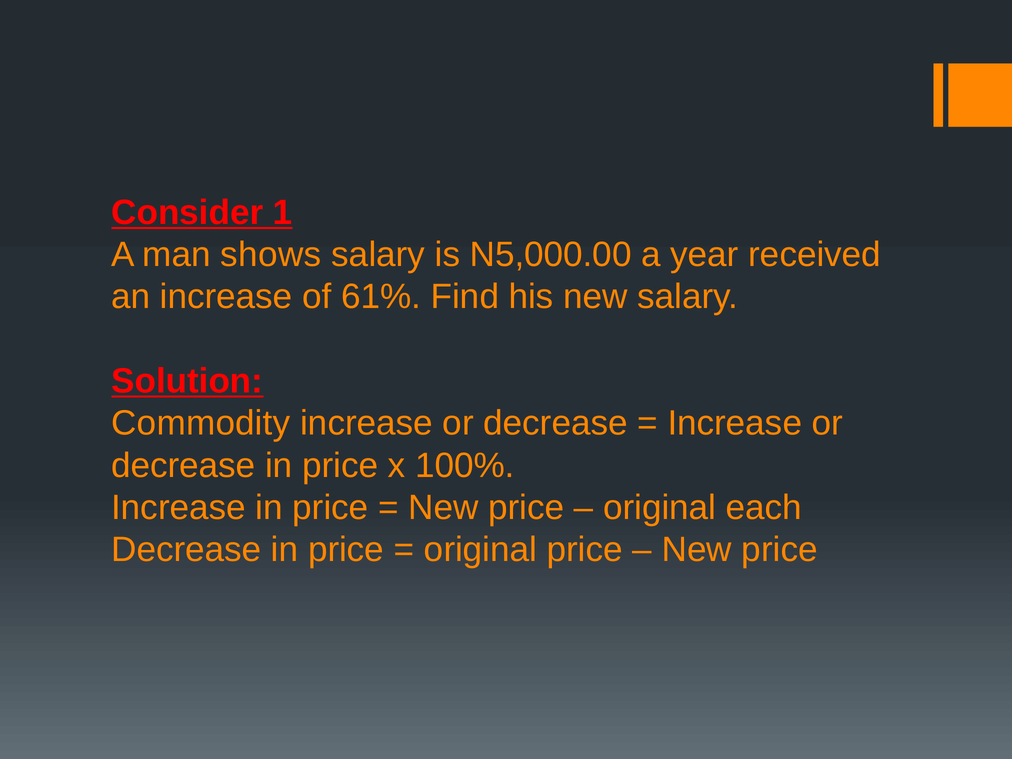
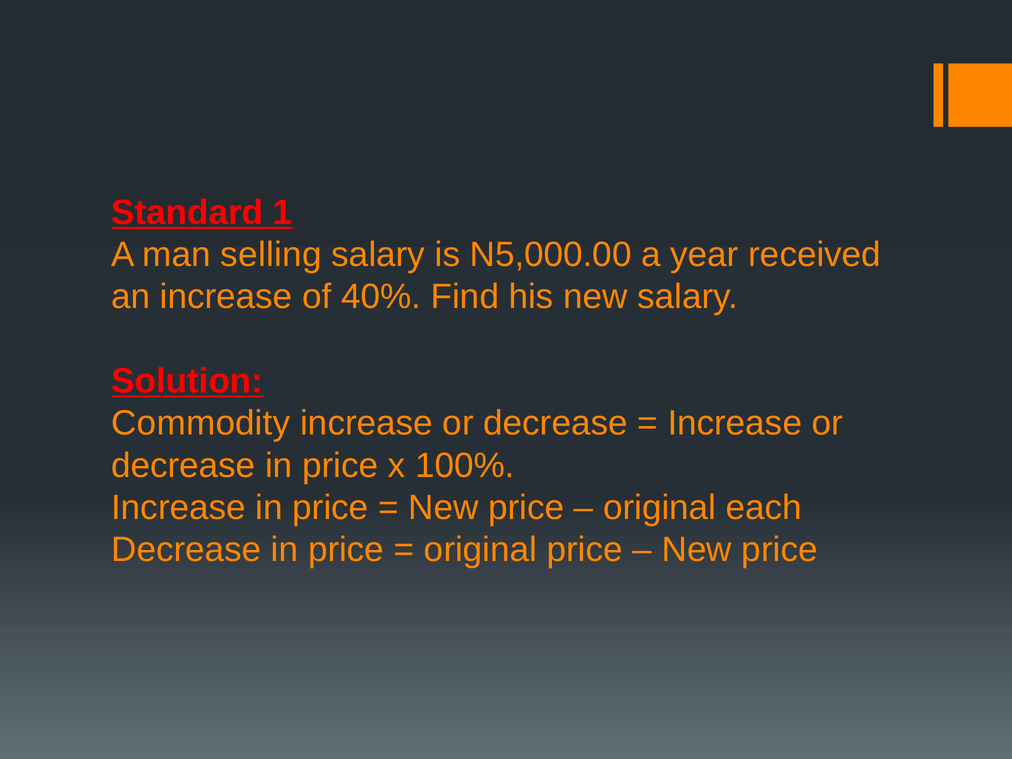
Consider: Consider -> Standard
shows: shows -> selling
61%: 61% -> 40%
